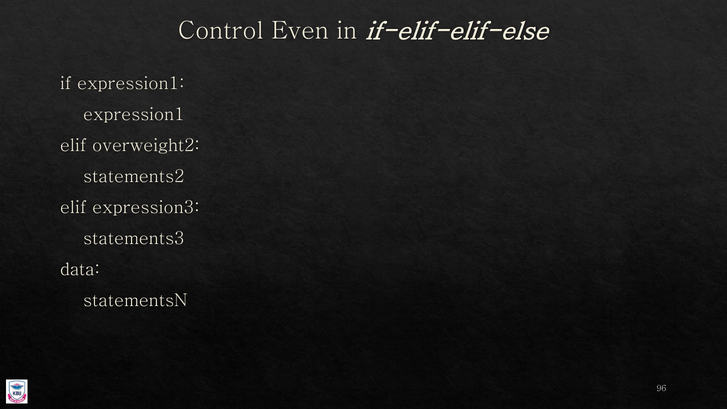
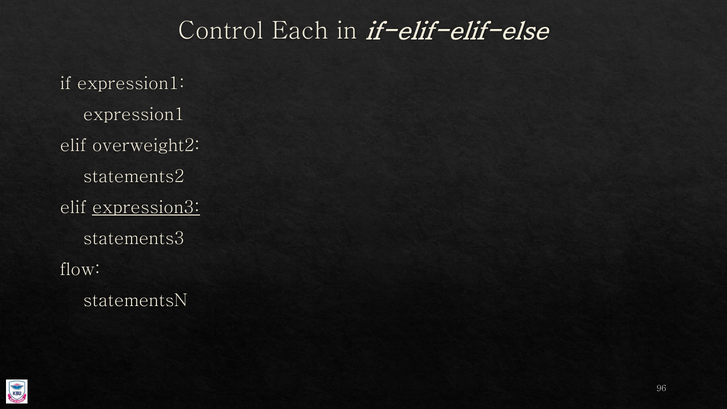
Even: Even -> Each
expression3 underline: none -> present
data: data -> flow
